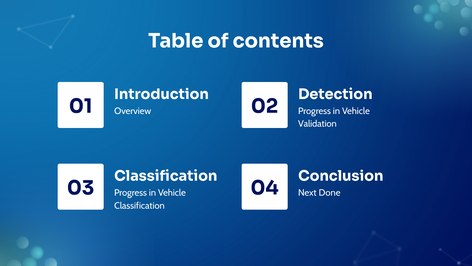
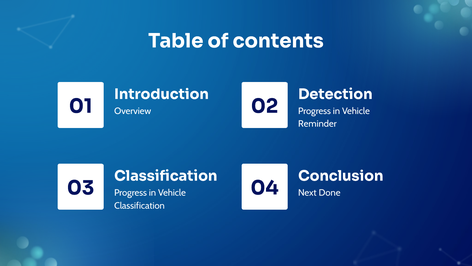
Validation: Validation -> Reminder
